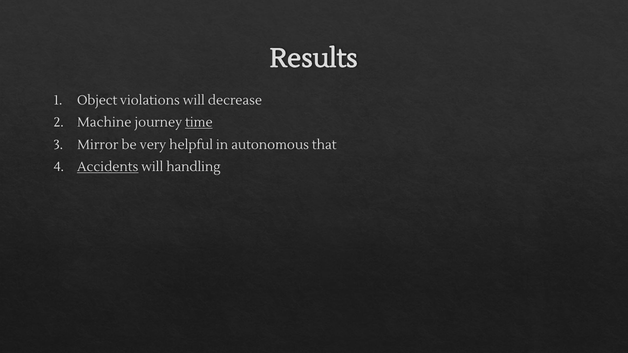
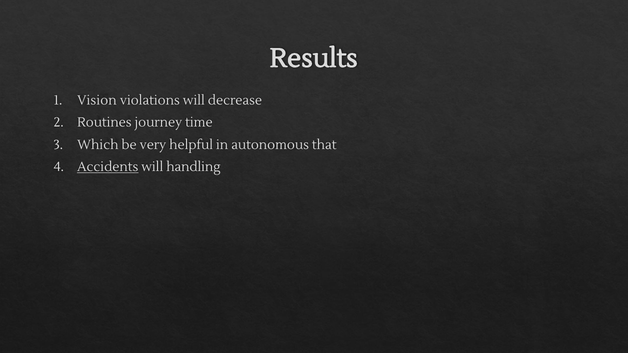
Object: Object -> Vision
Machine: Machine -> Routines
time underline: present -> none
Mirror: Mirror -> Which
